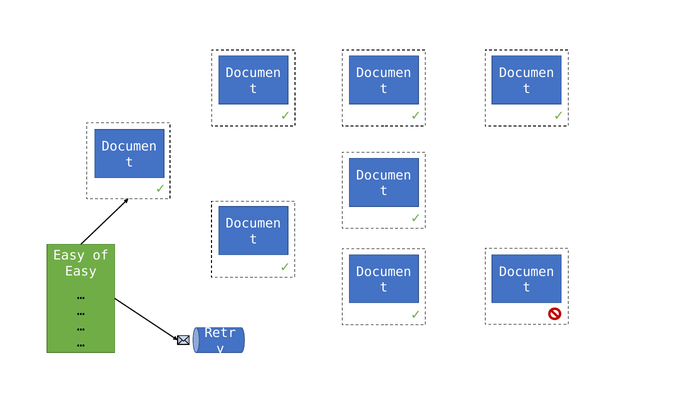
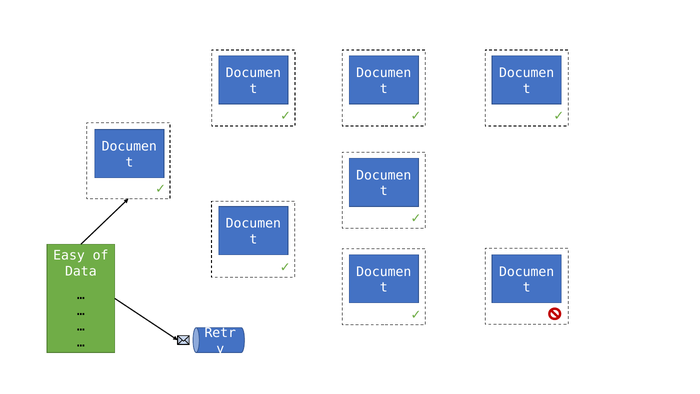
Easy at (81, 271): Easy -> Data
